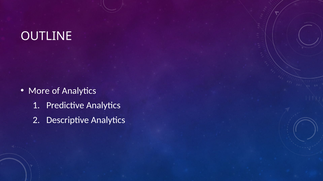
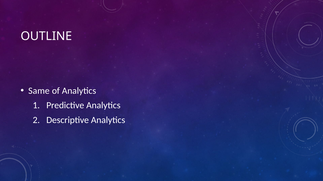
More: More -> Same
